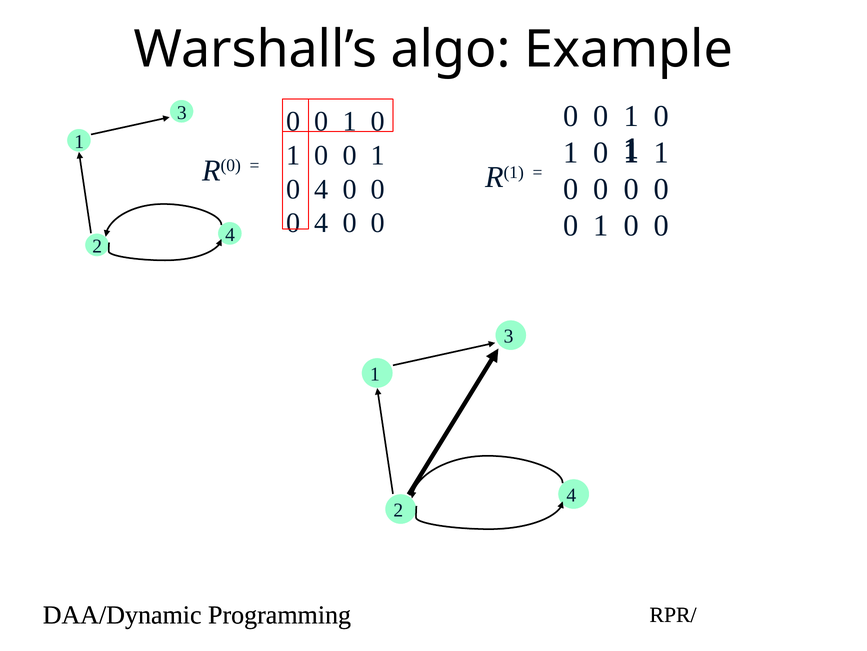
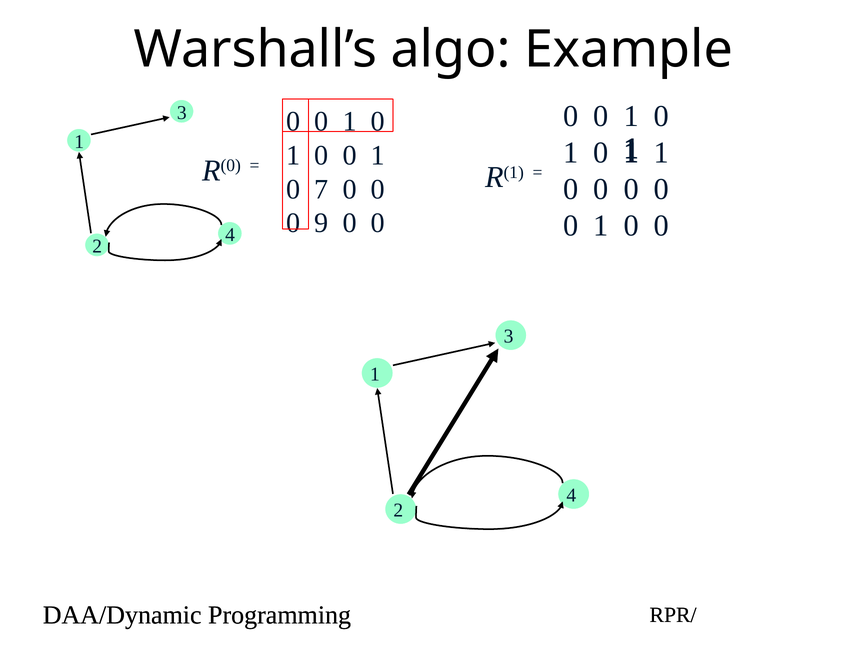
4 at (322, 189): 4 -> 7
4 at (322, 223): 4 -> 9
